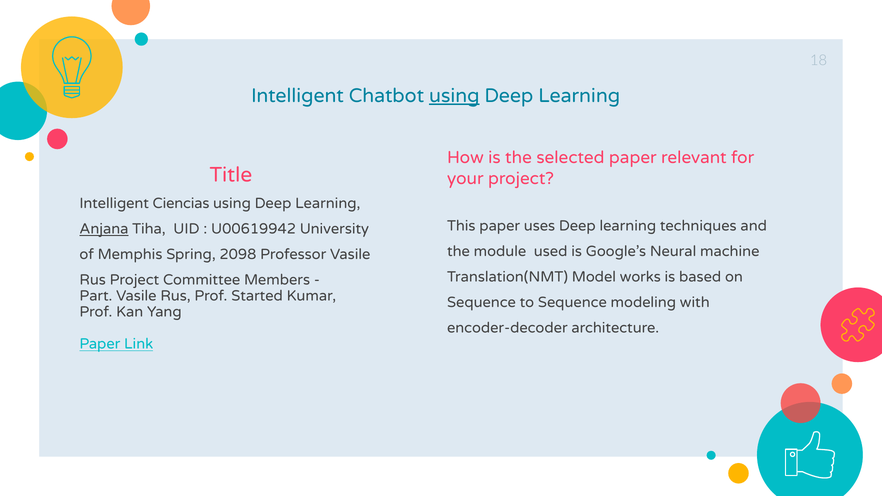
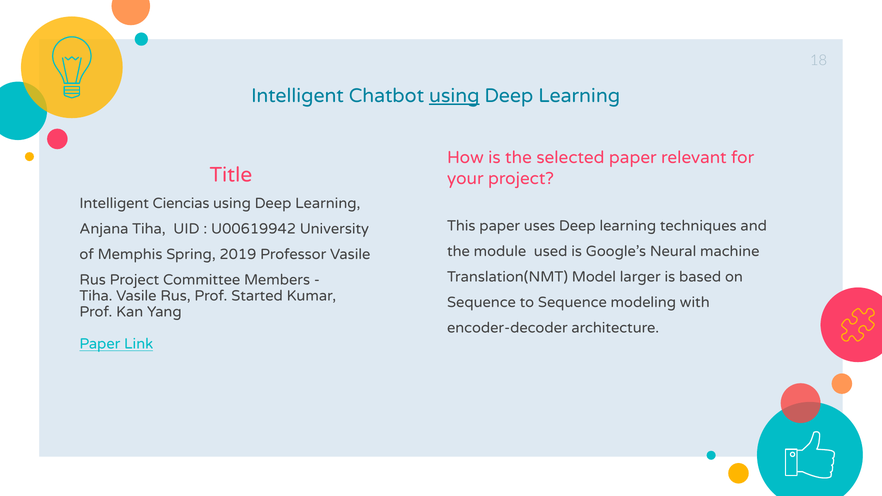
Anjana underline: present -> none
2098: 2098 -> 2019
works: works -> larger
Part at (96, 296): Part -> Tiha
